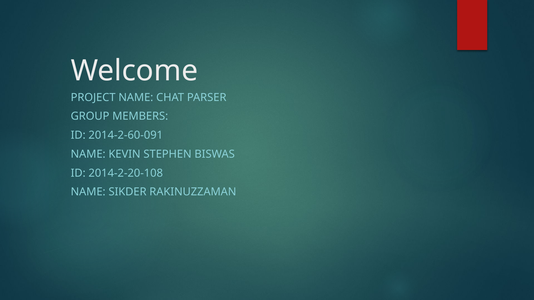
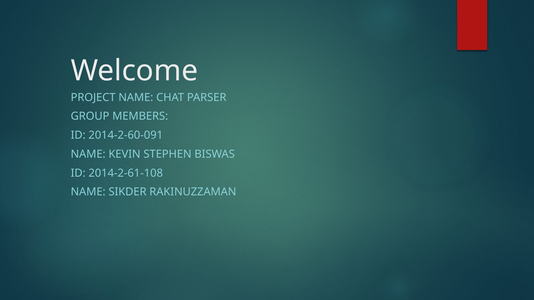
2014-2-20-108: 2014-2-20-108 -> 2014-2-61-108
